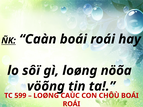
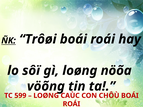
Caàn: Caàn -> Trôøi
